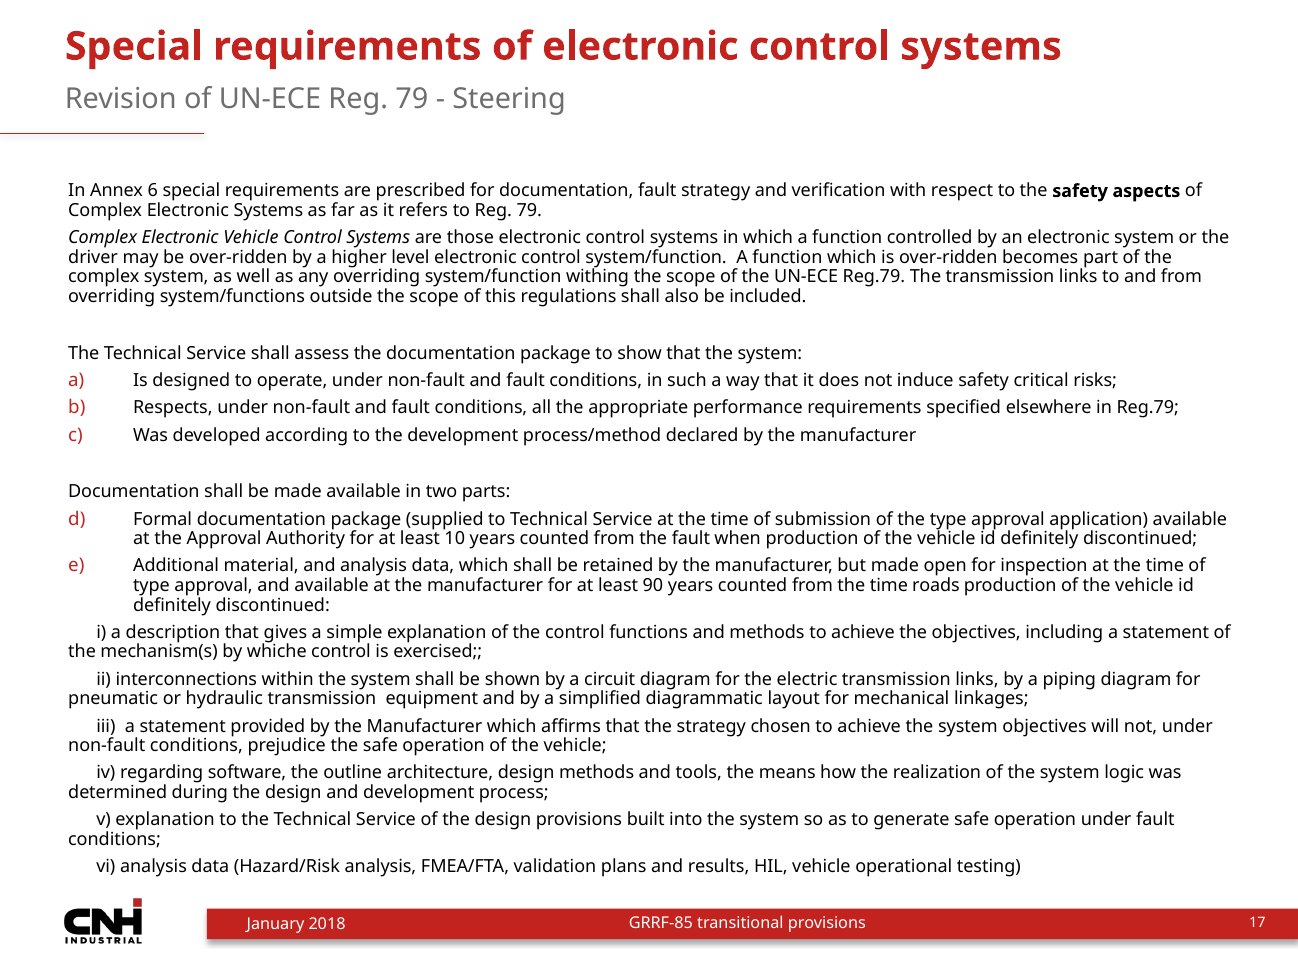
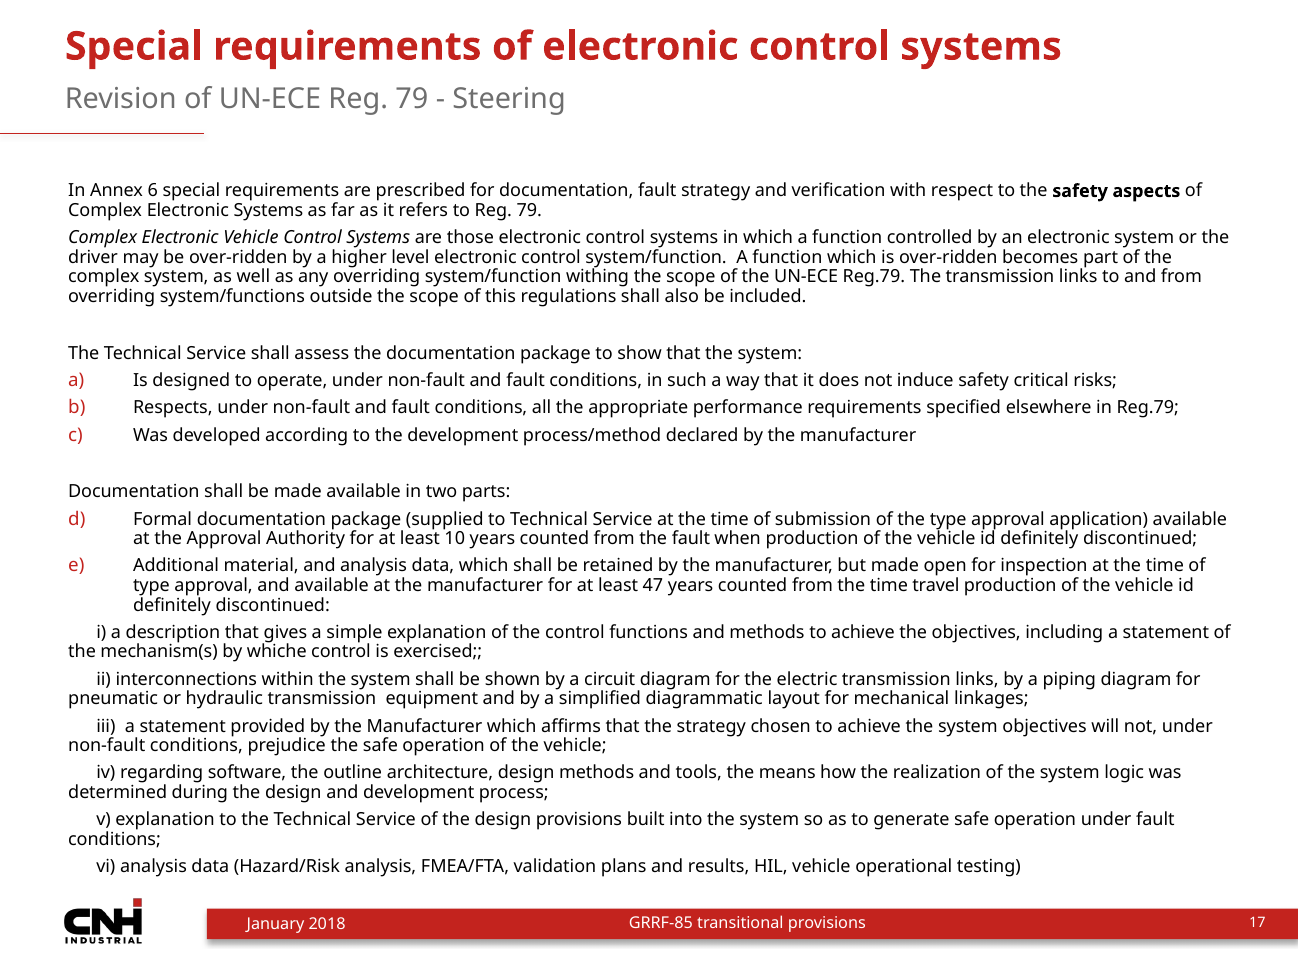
90: 90 -> 47
roads: roads -> travel
